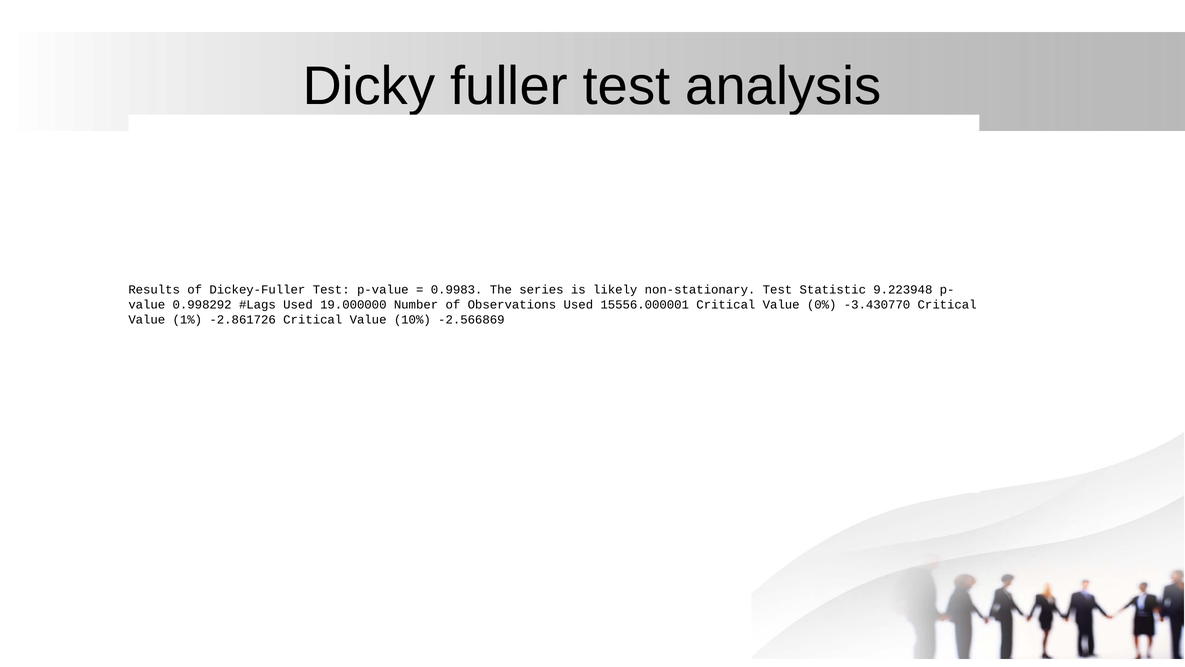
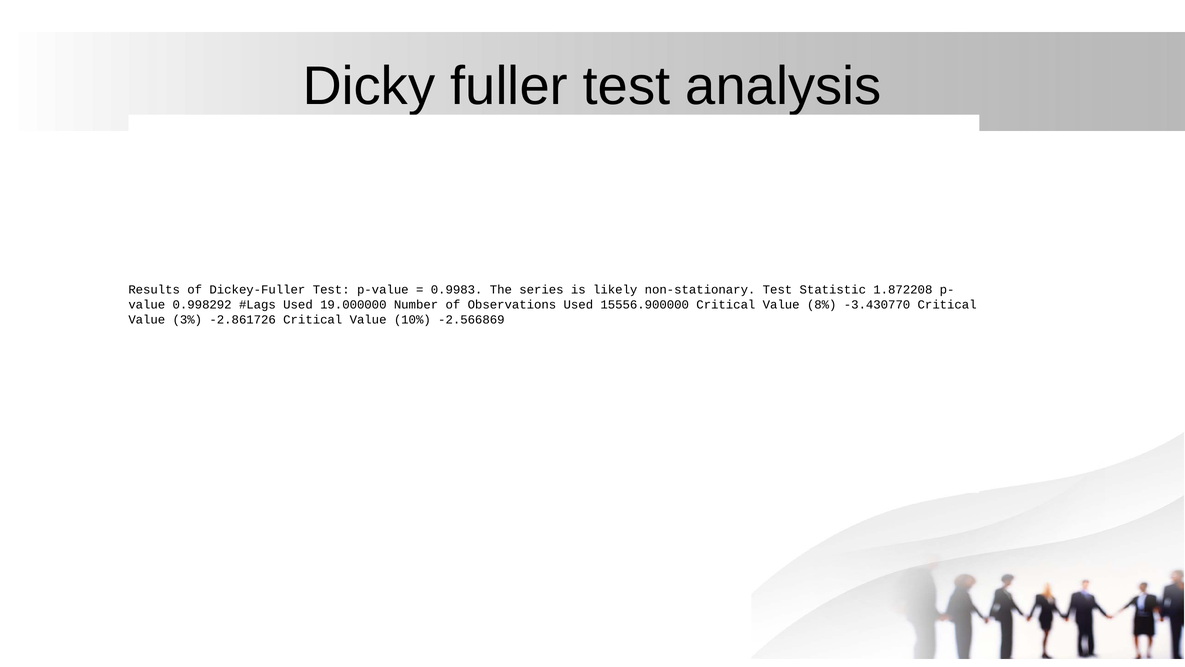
9.223948: 9.223948 -> 1.872208
15556.000001: 15556.000001 -> 15556.900000
0%: 0% -> 8%
1%: 1% -> 3%
